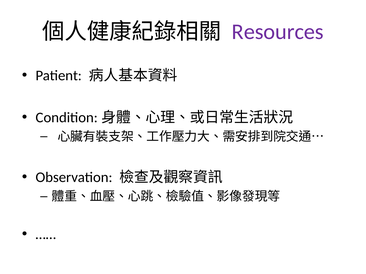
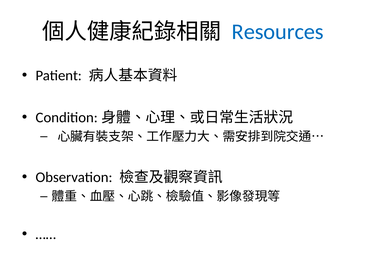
Resources colour: purple -> blue
